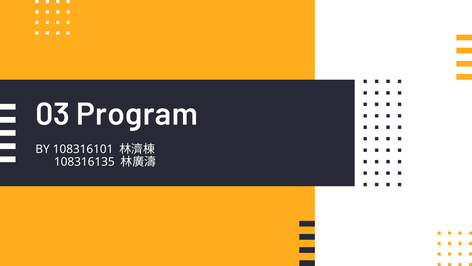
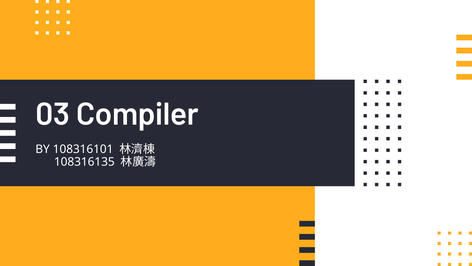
Program: Program -> Compiler
